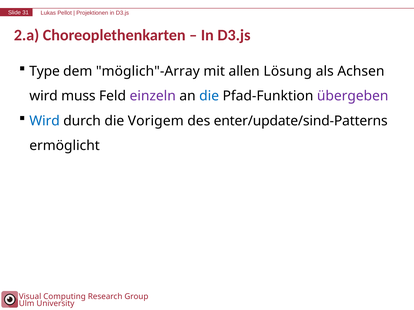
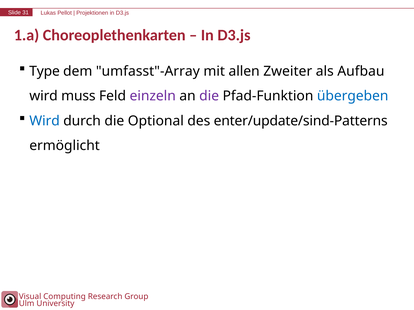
2.a: 2.a -> 1.a
möglich"-Array: möglich"-Array -> umfasst"-Array
Lösung: Lösung -> Zweiter
Achsen: Achsen -> Aufbau
die at (209, 96) colour: blue -> purple
übergeben colour: purple -> blue
Vorigem: Vorigem -> Optional
